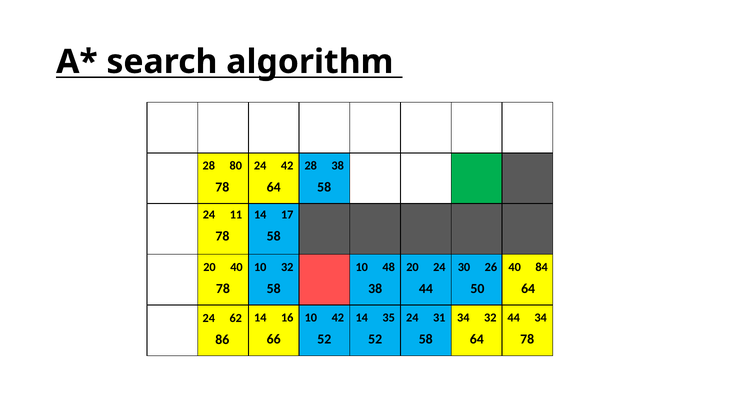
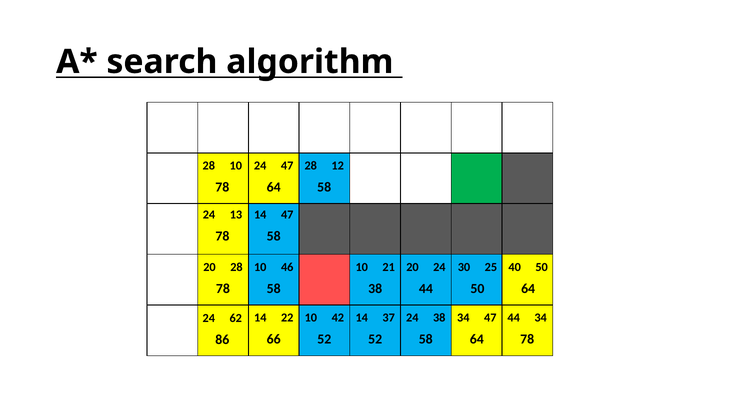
24 42: 42 -> 47
28 38: 38 -> 12
28 80: 80 -> 10
14 17: 17 -> 47
11: 11 -> 13
20 40: 40 -> 28
10 32: 32 -> 46
48: 48 -> 21
26: 26 -> 25
40 84: 84 -> 50
16: 16 -> 22
35: 35 -> 37
24 31: 31 -> 38
34 32: 32 -> 47
